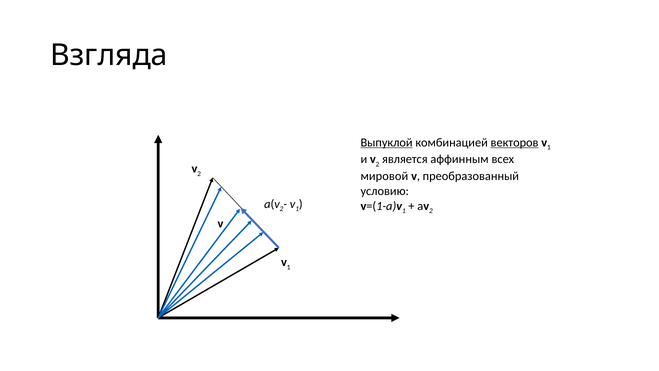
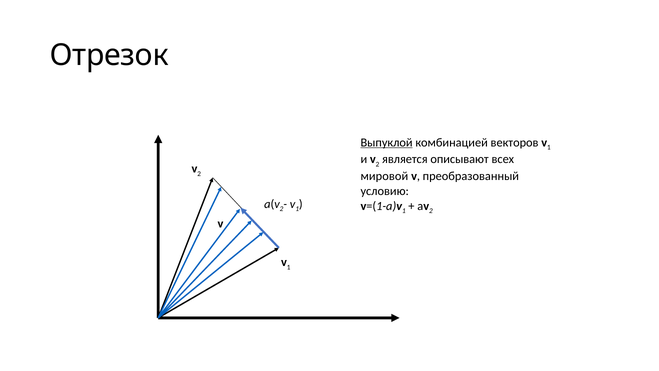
Взгляда: Взгляда -> Отрезок
векторов underline: present -> none
аффинным: аффинным -> описывают
